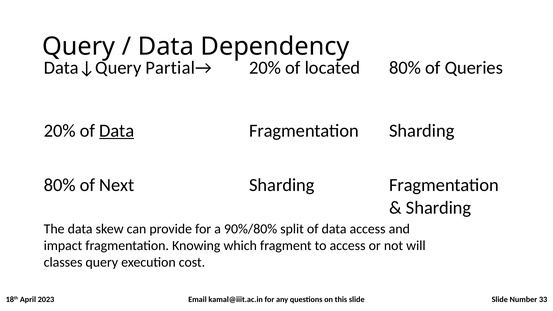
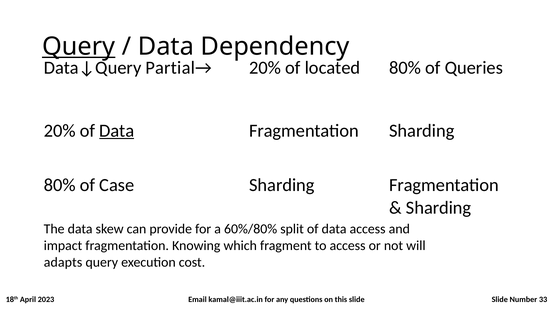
Query at (79, 46) underline: none -> present
Next: Next -> Case
90%/80%: 90%/80% -> 60%/80%
classes: classes -> adapts
